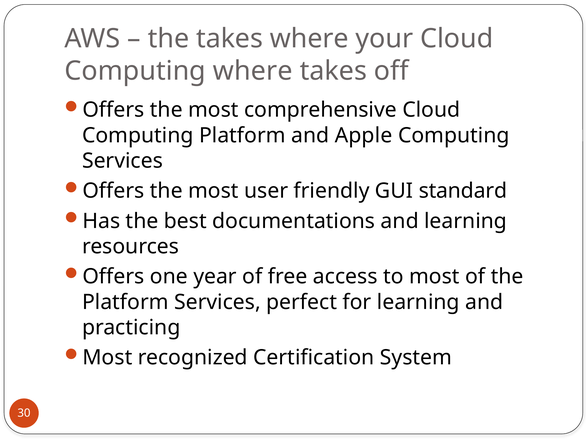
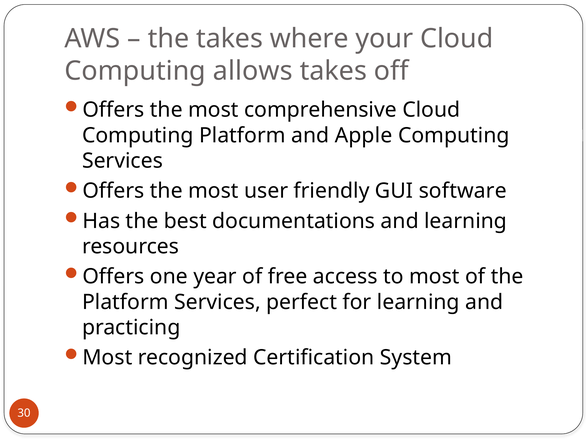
Computing where: where -> allows
standard: standard -> software
